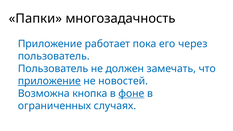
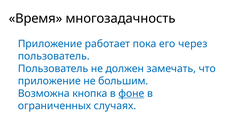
Папки: Папки -> Время
приложение at (49, 81) underline: present -> none
новостей: новостей -> большим
